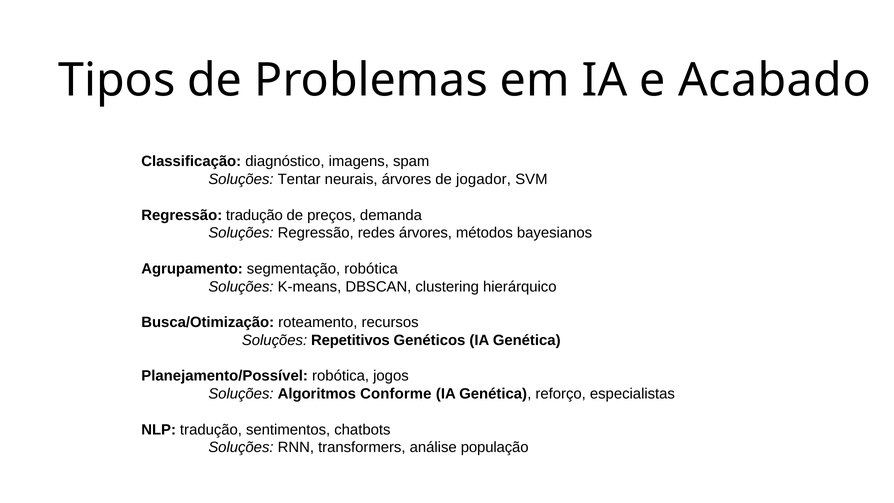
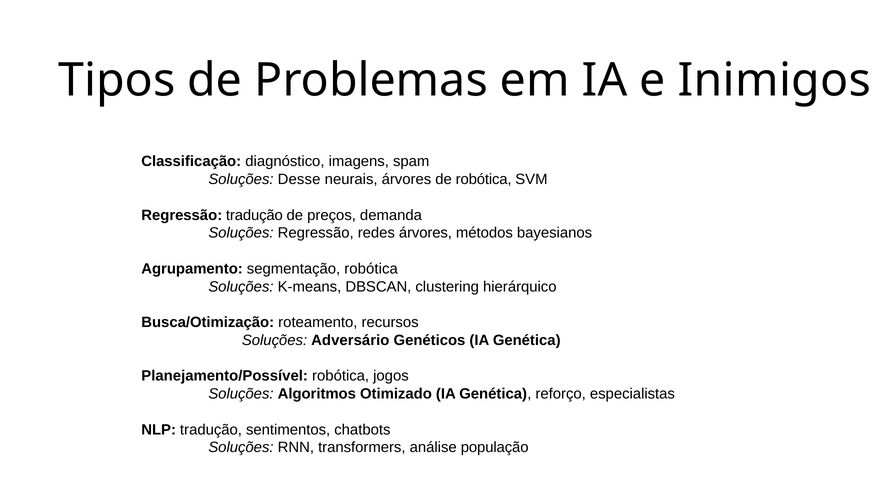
Acabado: Acabado -> Inimigos
Tentar: Tentar -> Desse
de jogador: jogador -> robótica
Repetitivos: Repetitivos -> Adversário
Conforme: Conforme -> Otimizado
